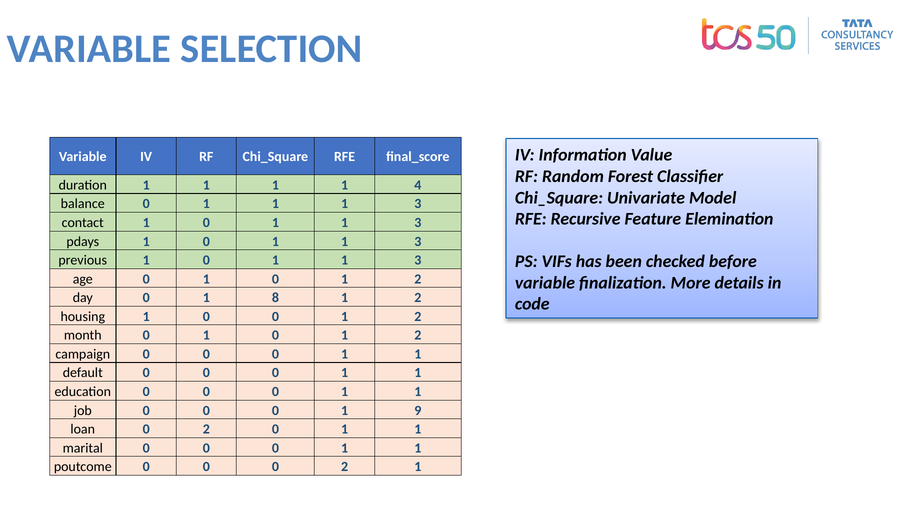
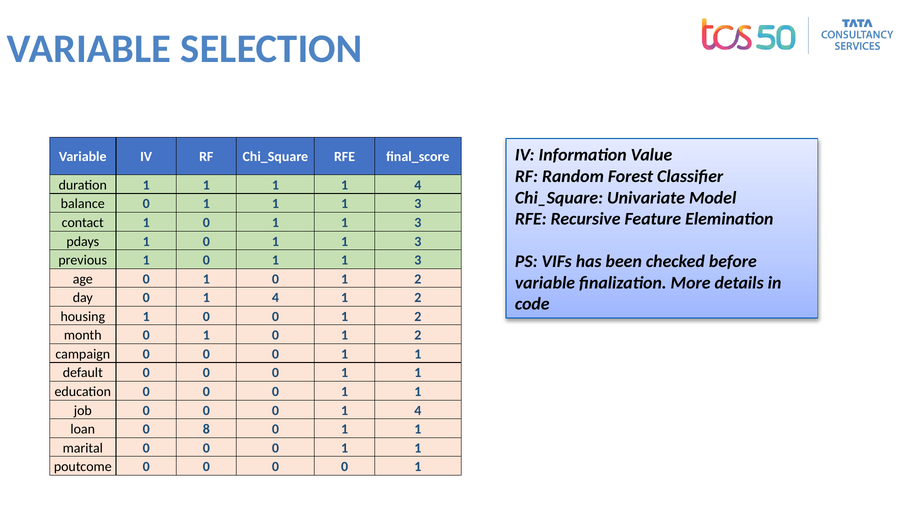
day 0 1 8: 8 -> 4
0 0 1 9: 9 -> 4
loan 0 2: 2 -> 8
0 0 0 2: 2 -> 0
